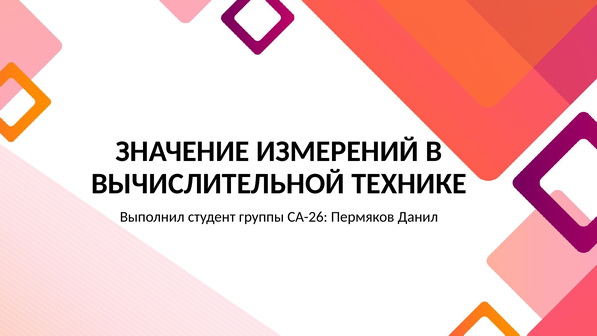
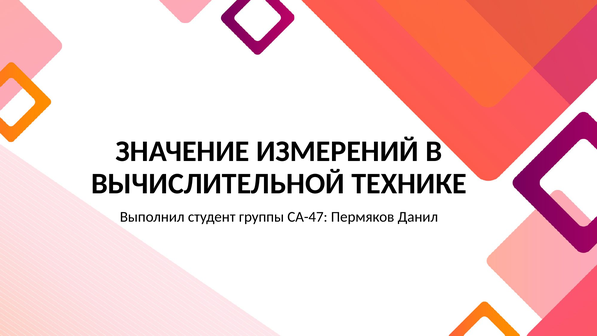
СА-26: СА-26 -> СА-47
